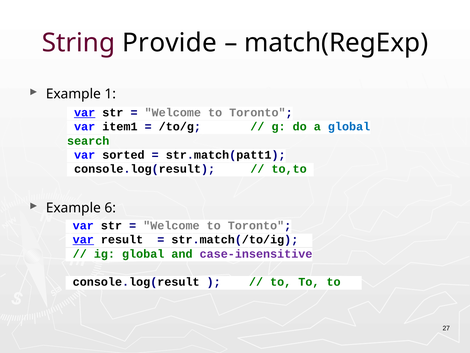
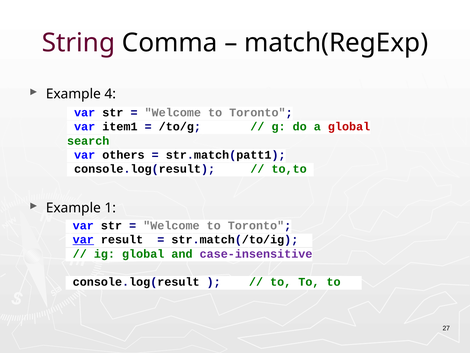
Provide: Provide -> Comma
1: 1 -> 4
var at (85, 112) underline: present -> none
global at (349, 127) colour: blue -> red
sorted: sorted -> others
6: 6 -> 1
